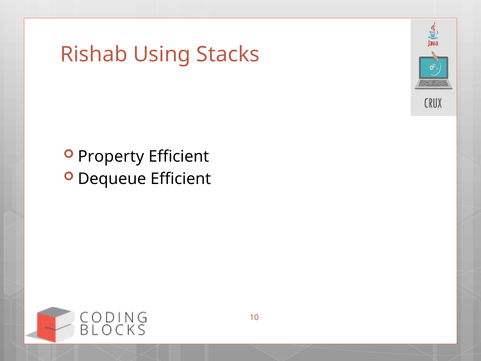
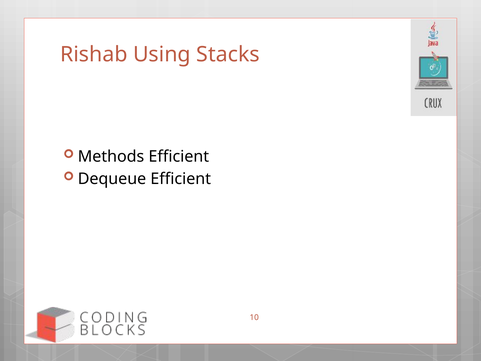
Property: Property -> Methods
